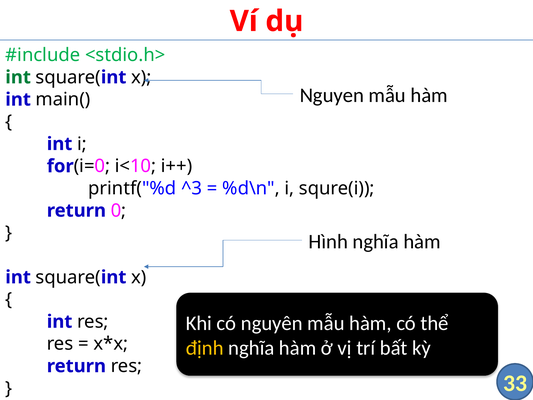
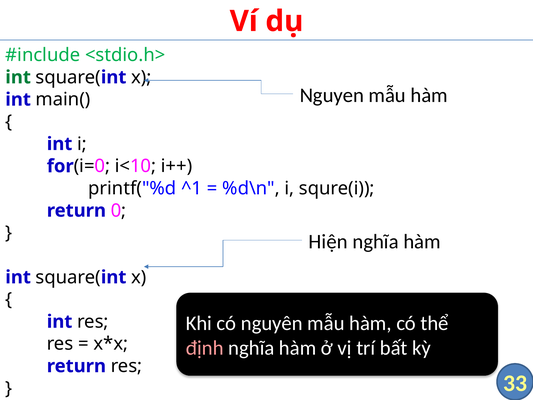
^3: ^3 -> ^1
Hình: Hình -> Hiện
định colour: yellow -> pink
